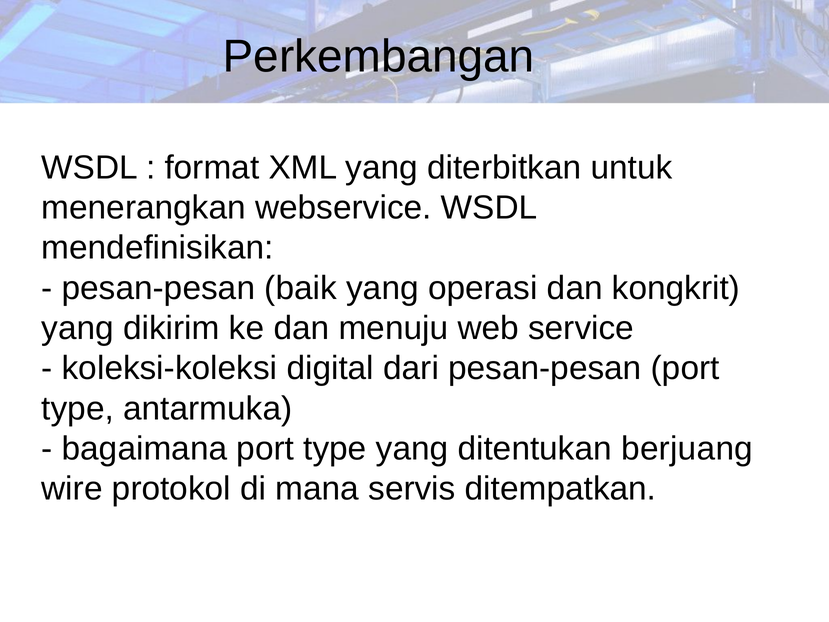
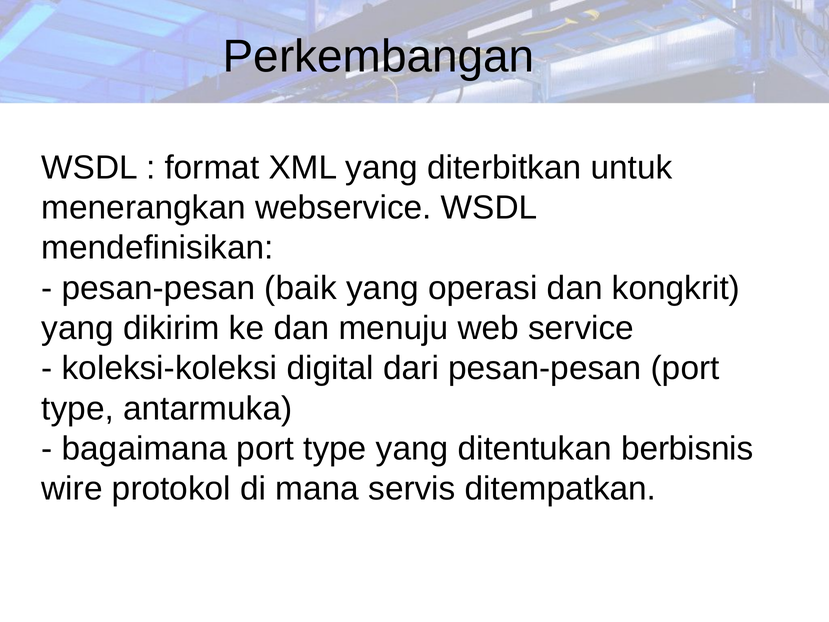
berjuang: berjuang -> berbisnis
